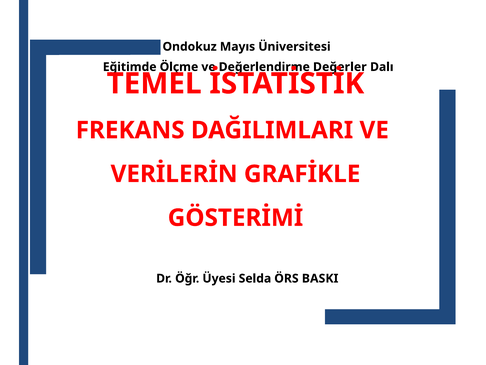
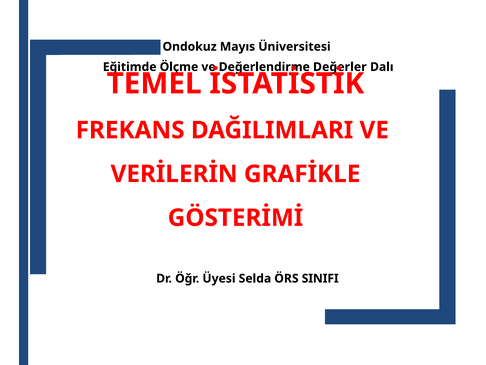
BASKI: BASKI -> SINIFI
